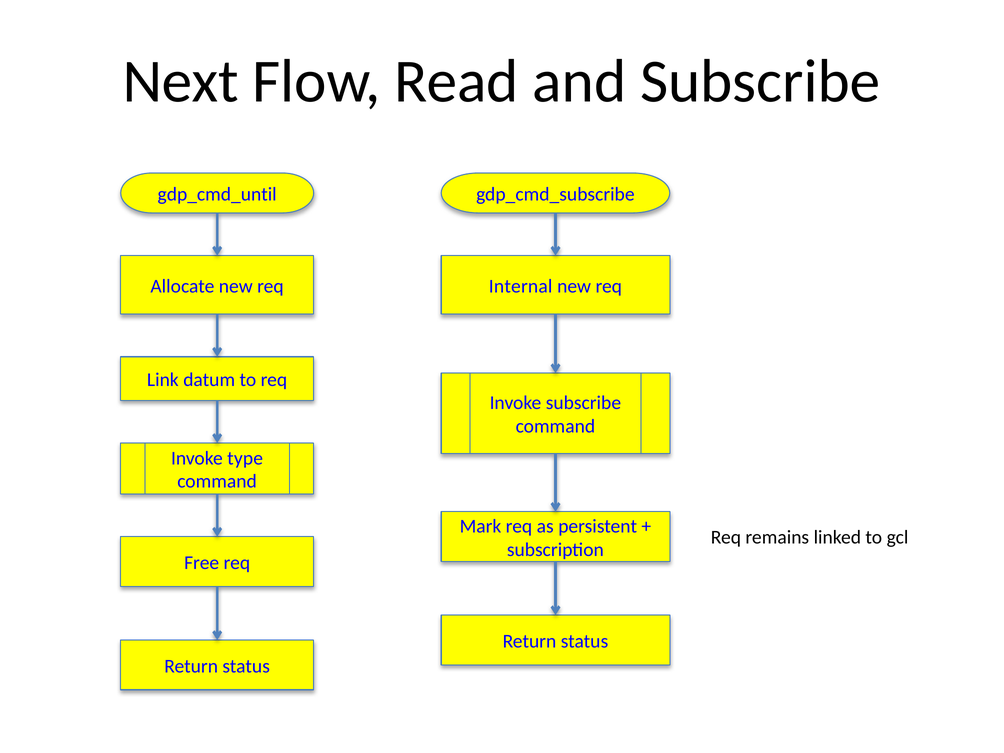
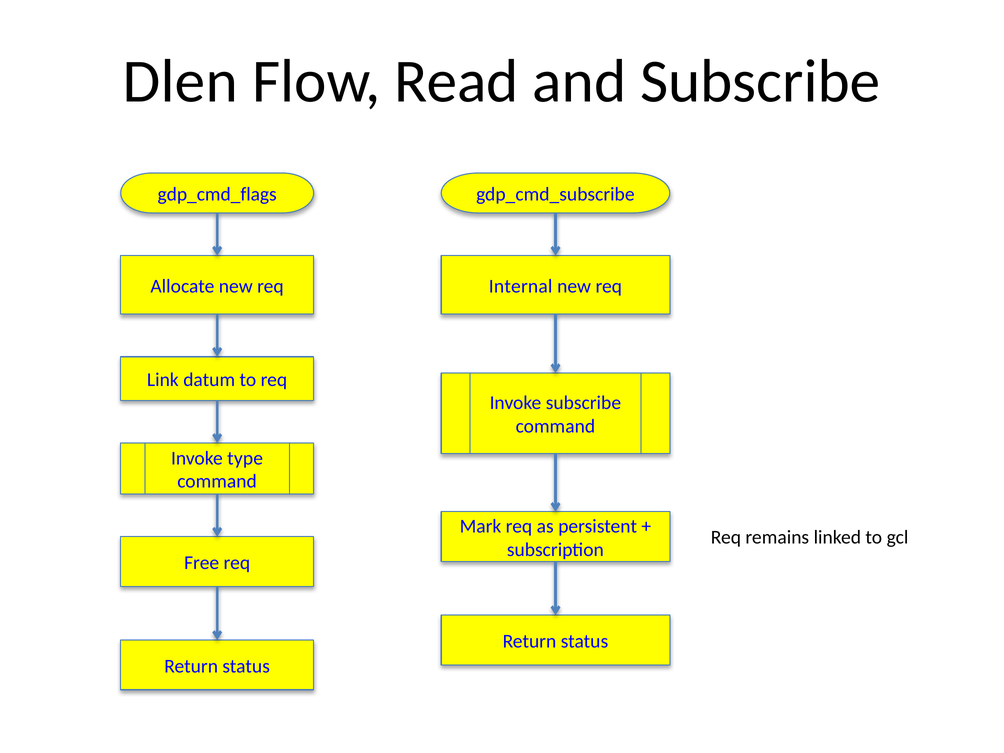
Next: Next -> Dlen
gdp_cmd_until: gdp_cmd_until -> gdp_cmd_flags
